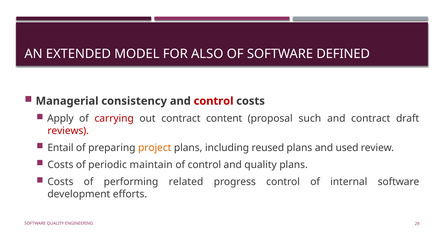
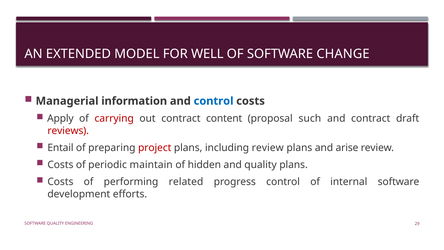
ALSO: ALSO -> WELL
DEFINED: DEFINED -> CHANGE
consistency: consistency -> information
control at (214, 101) colour: red -> blue
project colour: orange -> red
including reused: reused -> review
used: used -> arise
of control: control -> hidden
